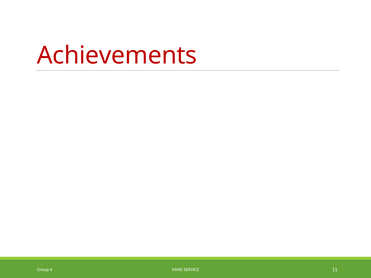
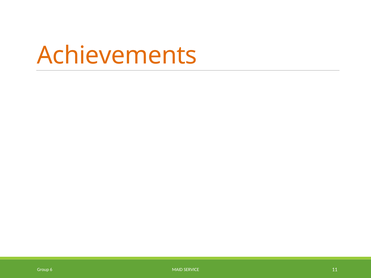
Achievements colour: red -> orange
